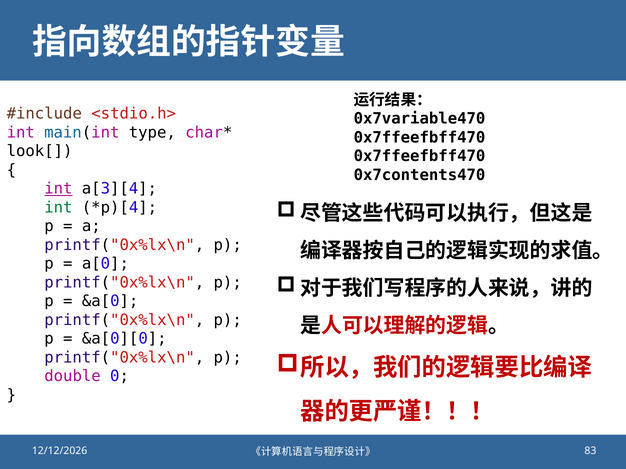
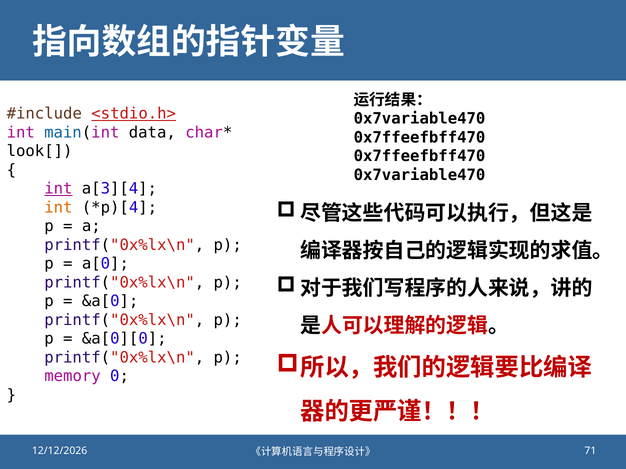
<stdio.h> underline: none -> present
type: type -> data
0x7contents470 at (420, 175): 0x7contents470 -> 0x7variable470
int at (58, 208) colour: green -> orange
double: double -> memory
83: 83 -> 71
